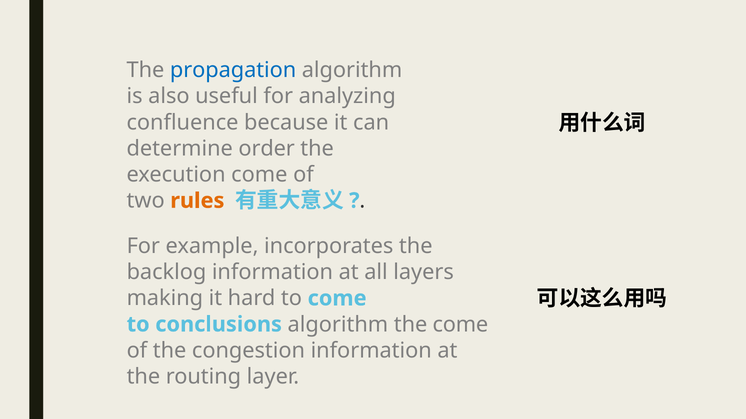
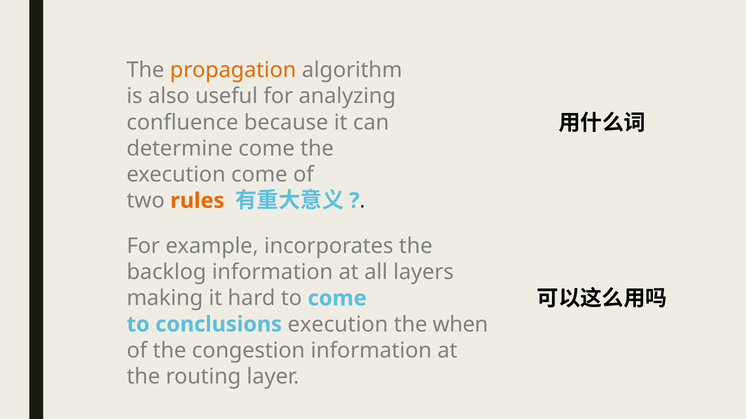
propagation colour: blue -> orange
determine order: order -> come
conclusions algorithm: algorithm -> execution
the come: come -> when
